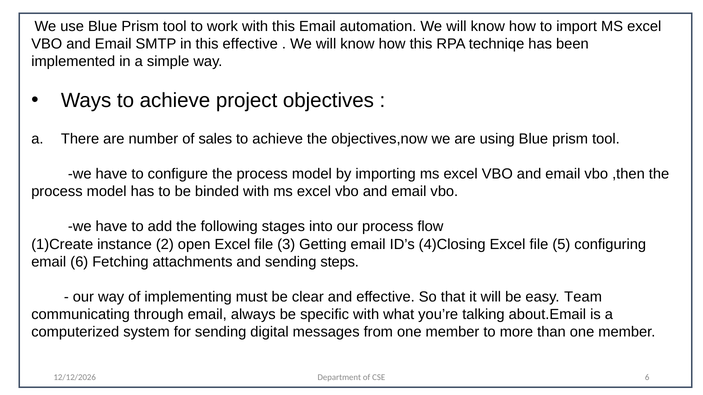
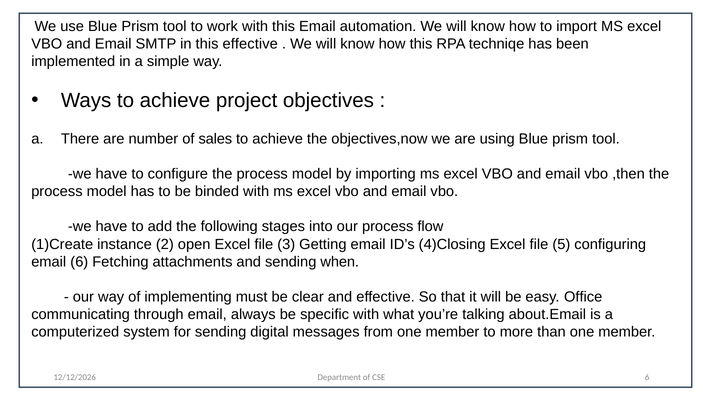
steps: steps -> when
Team: Team -> Office
